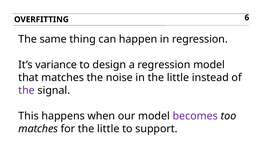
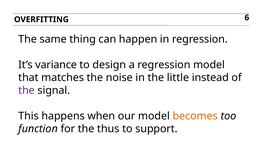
becomes colour: purple -> orange
matches at (38, 129): matches -> function
for the little: little -> thus
